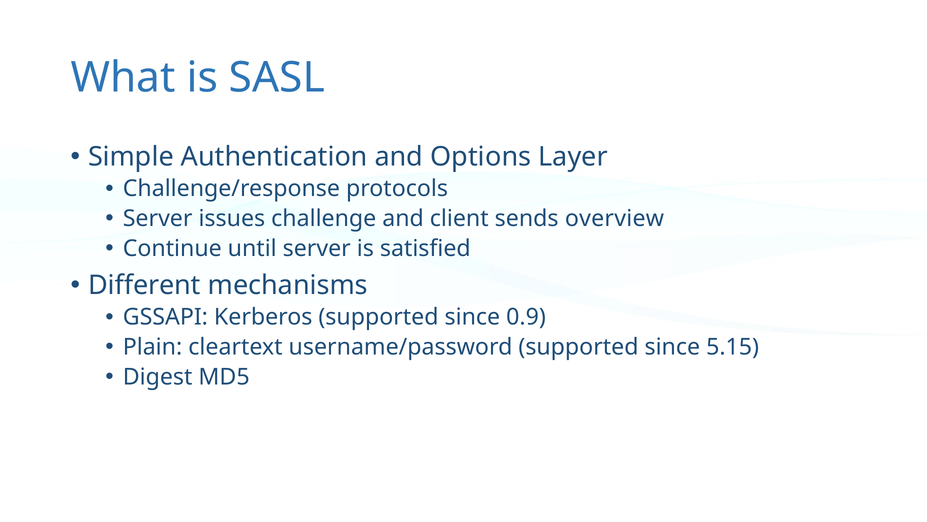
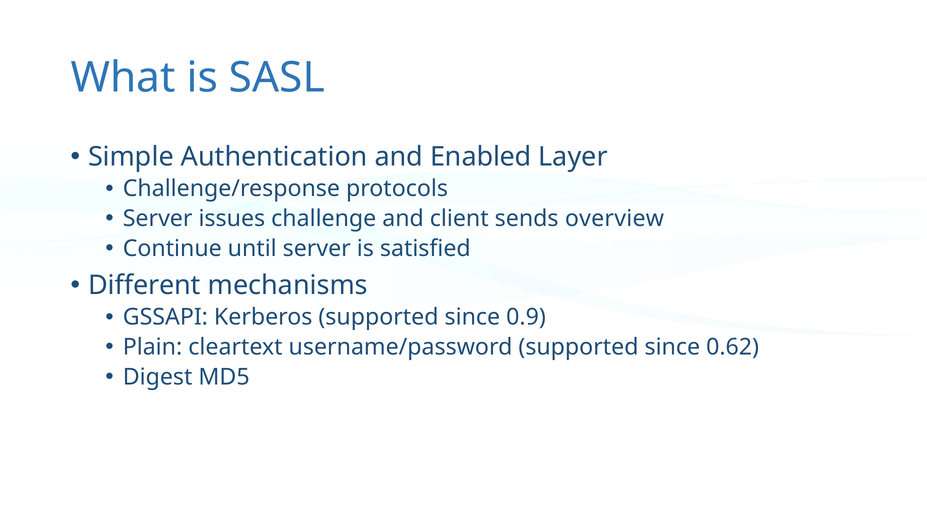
Options: Options -> Enabled
5.15: 5.15 -> 0.62
